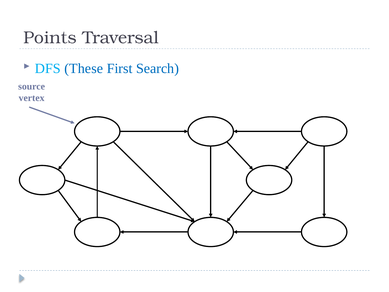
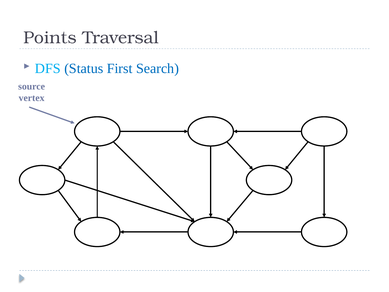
These: These -> Status
